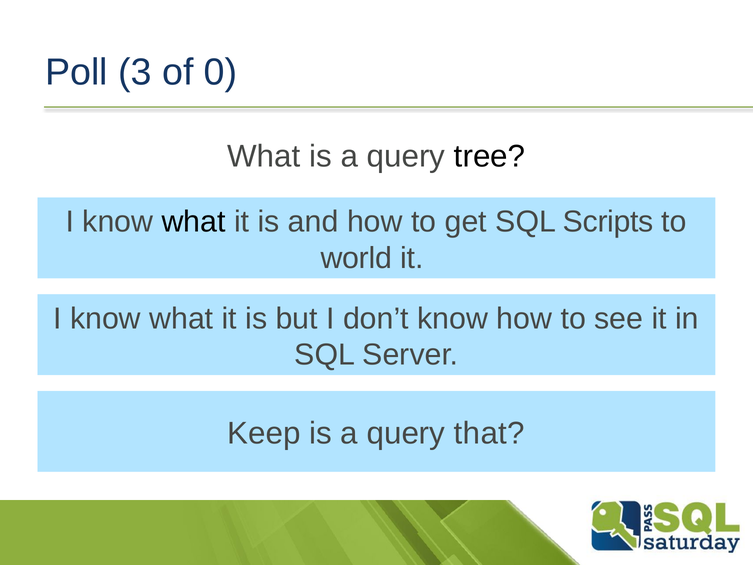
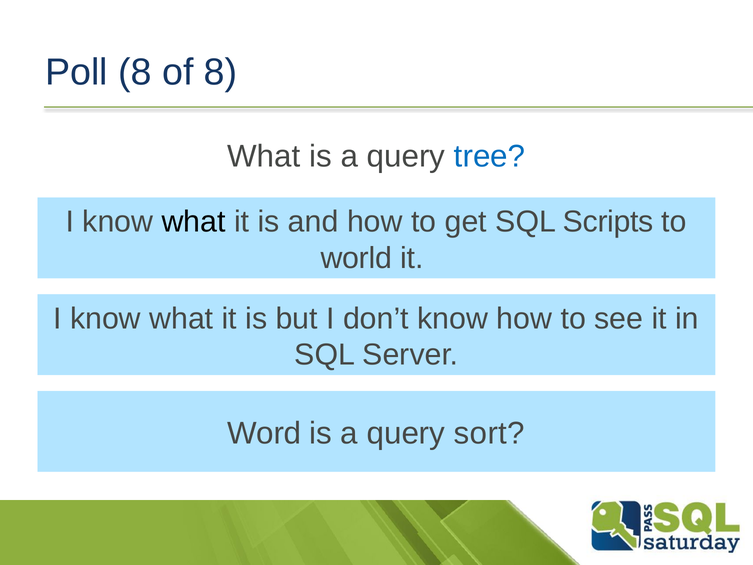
Poll 3: 3 -> 8
of 0: 0 -> 8
tree colour: black -> blue
Keep: Keep -> Word
that: that -> sort
